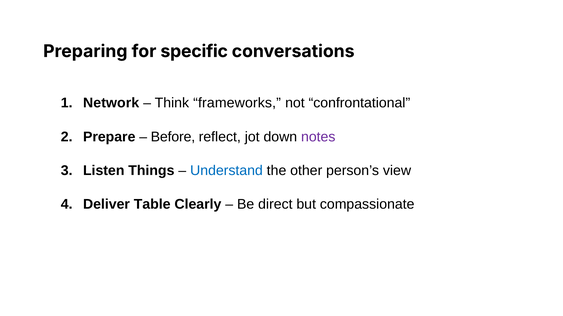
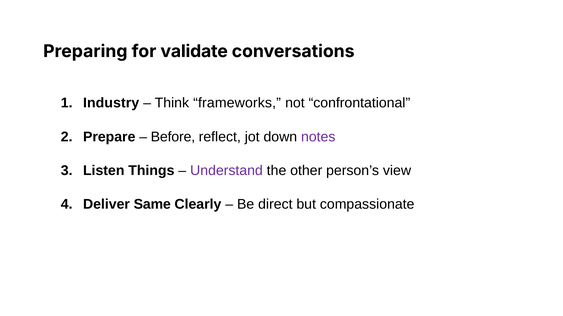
specific: specific -> validate
Network: Network -> Industry
Understand colour: blue -> purple
Table: Table -> Same
